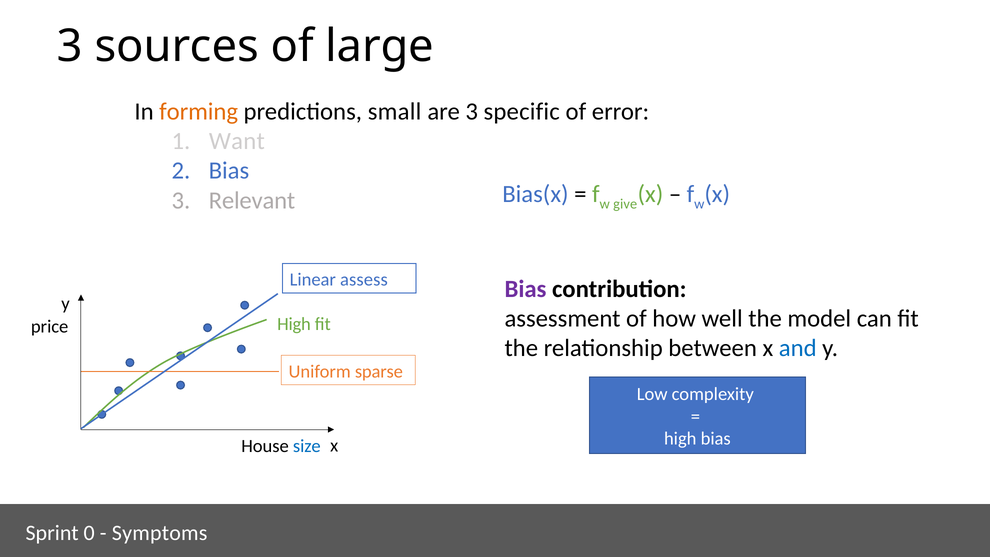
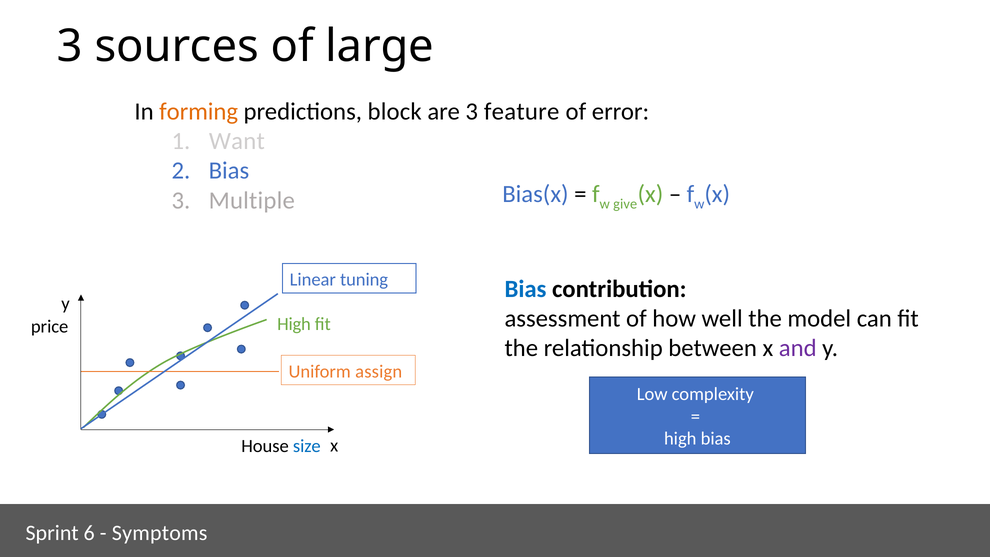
small: small -> block
specific: specific -> feature
Relevant: Relevant -> Multiple
assess: assess -> tuning
Bias at (526, 289) colour: purple -> blue
and colour: blue -> purple
sparse: sparse -> assign
0: 0 -> 6
